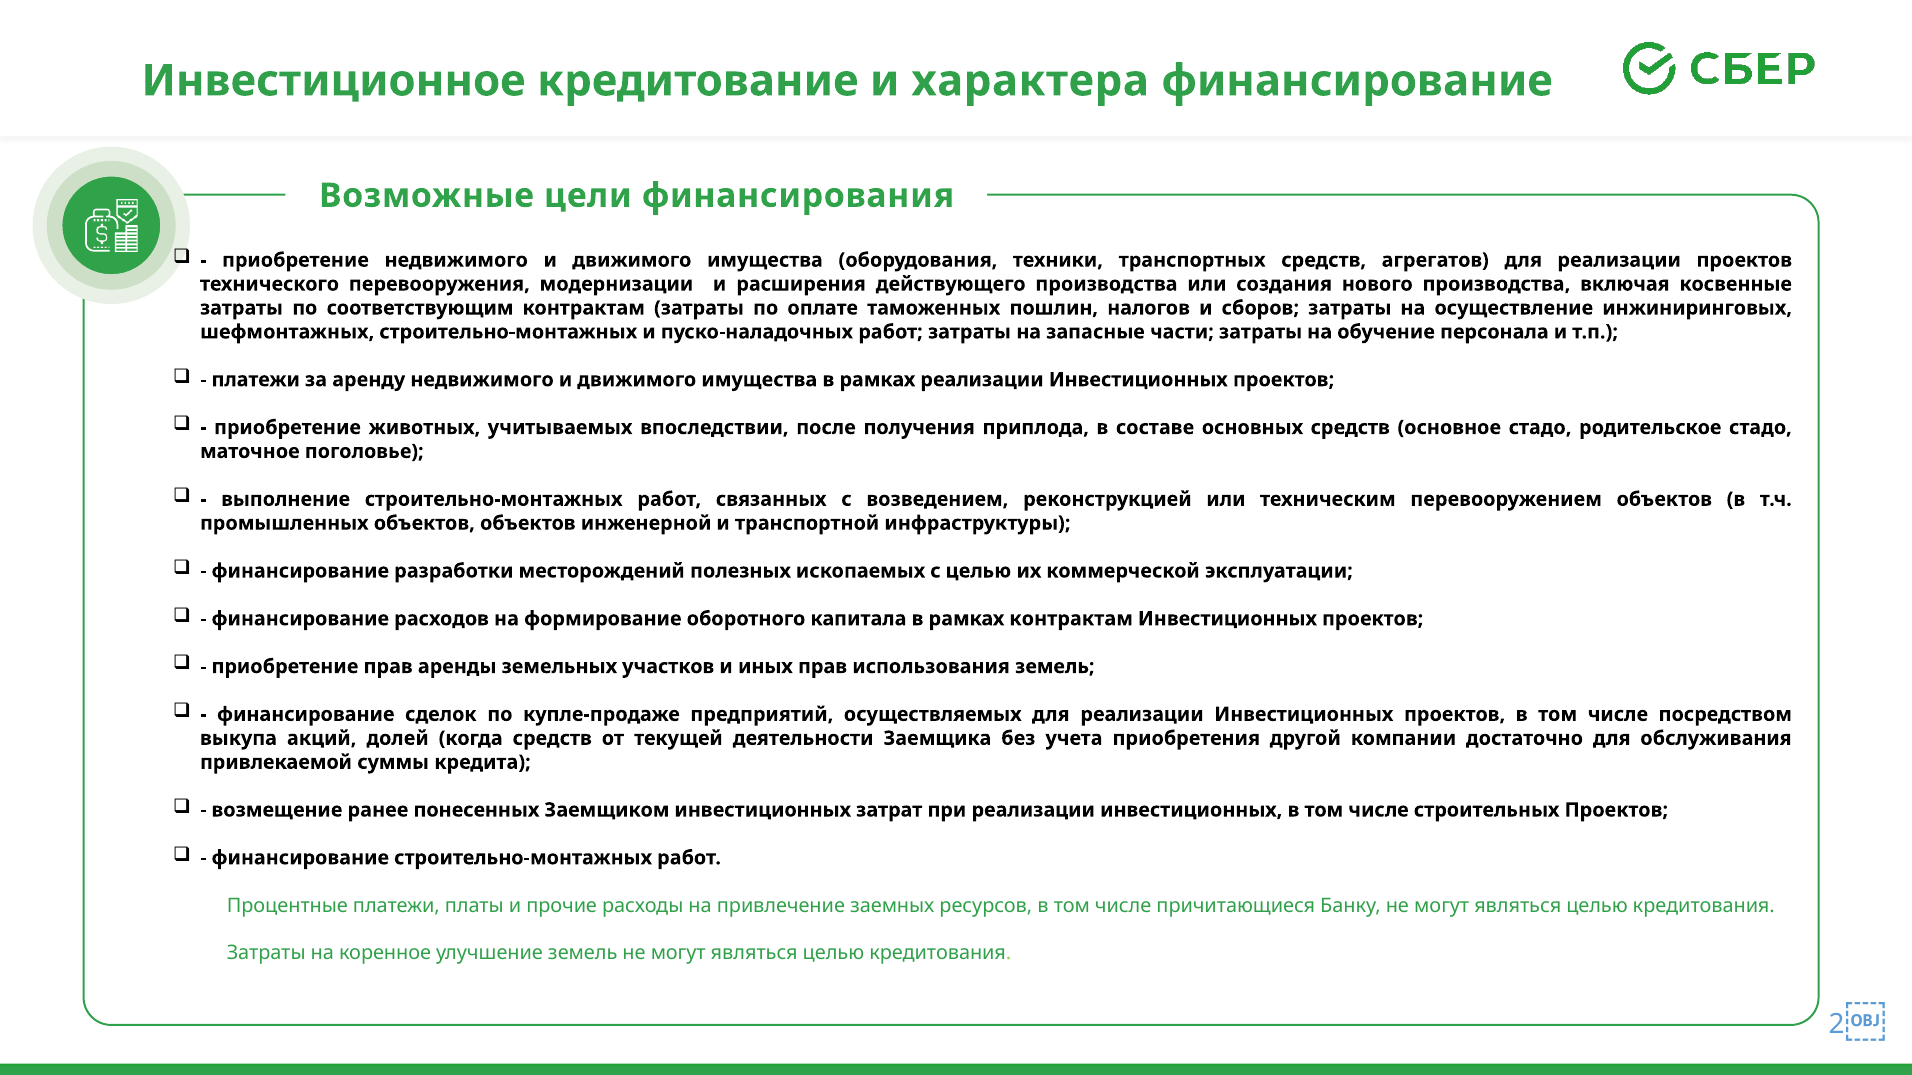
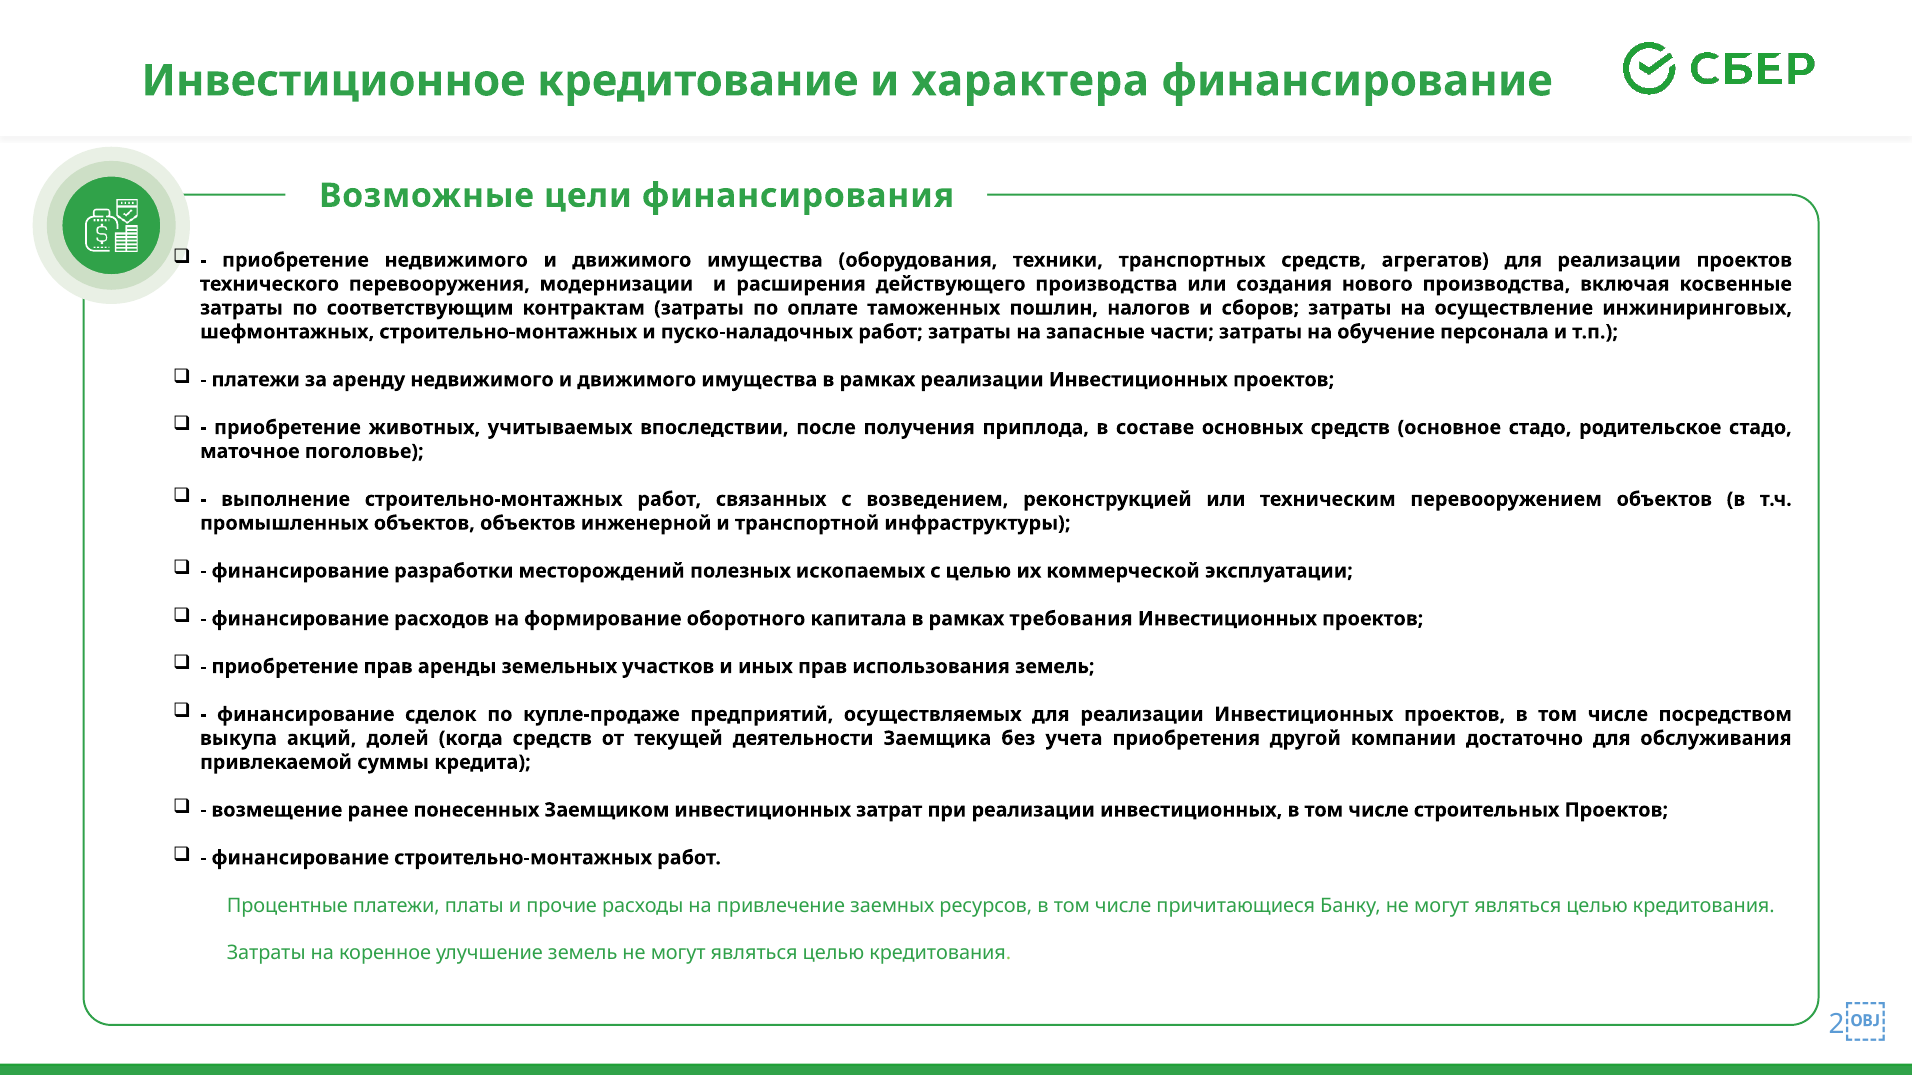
рамках контрактам: контрактам -> требования
